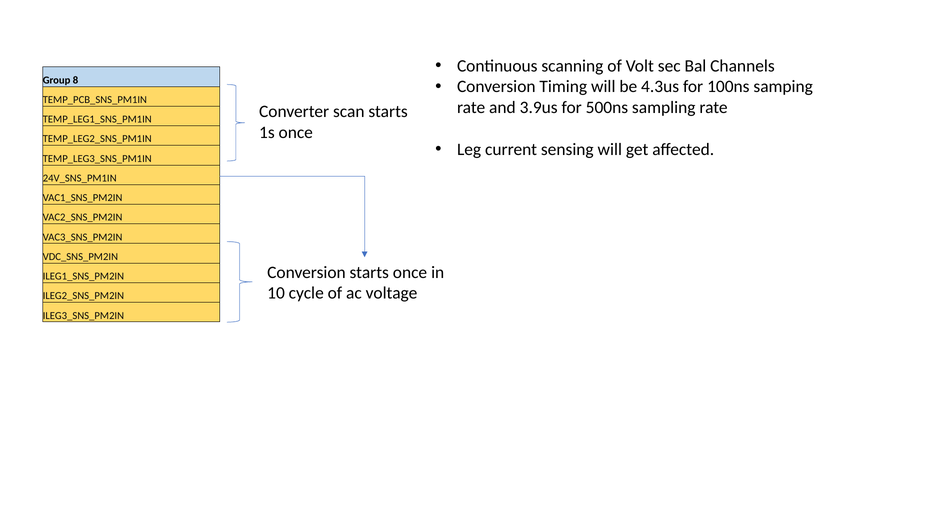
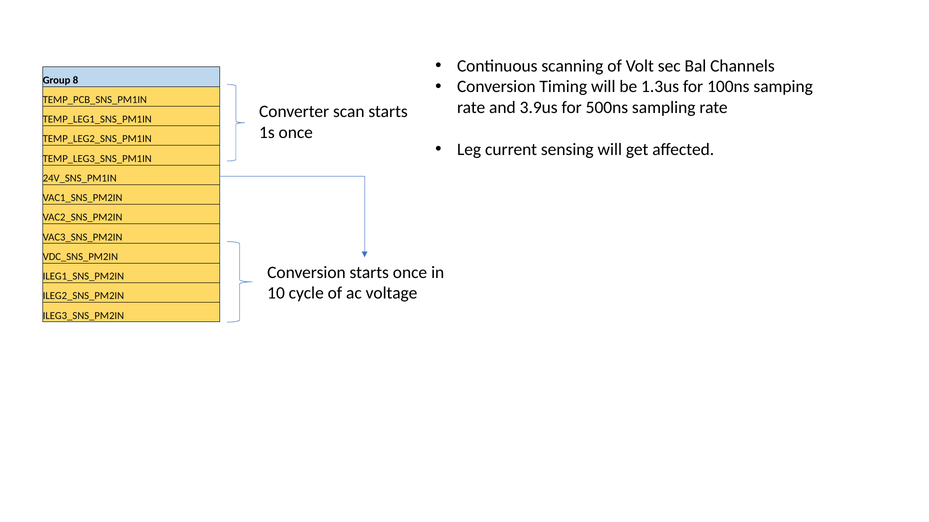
4.3us: 4.3us -> 1.3us
